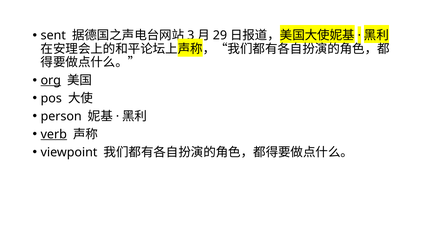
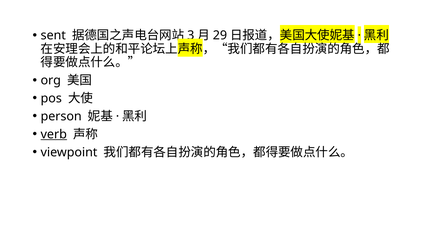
org underline: present -> none
